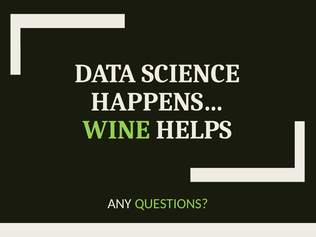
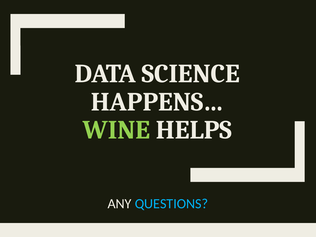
QUESTIONS colour: light green -> light blue
